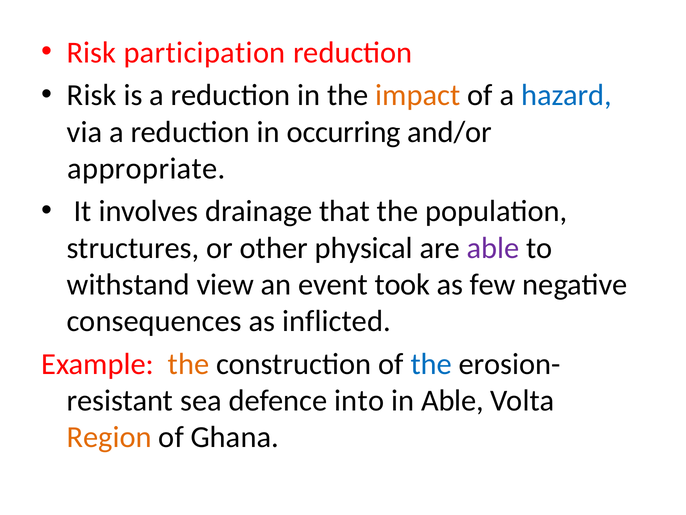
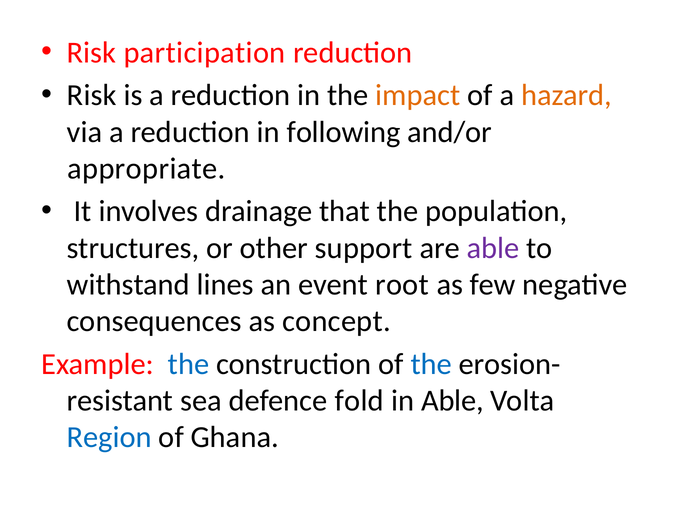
hazard colour: blue -> orange
occurring: occurring -> following
physical: physical -> support
view: view -> lines
took: took -> root
inflicted: inflicted -> concept
the at (189, 364) colour: orange -> blue
into: into -> fold
Region colour: orange -> blue
